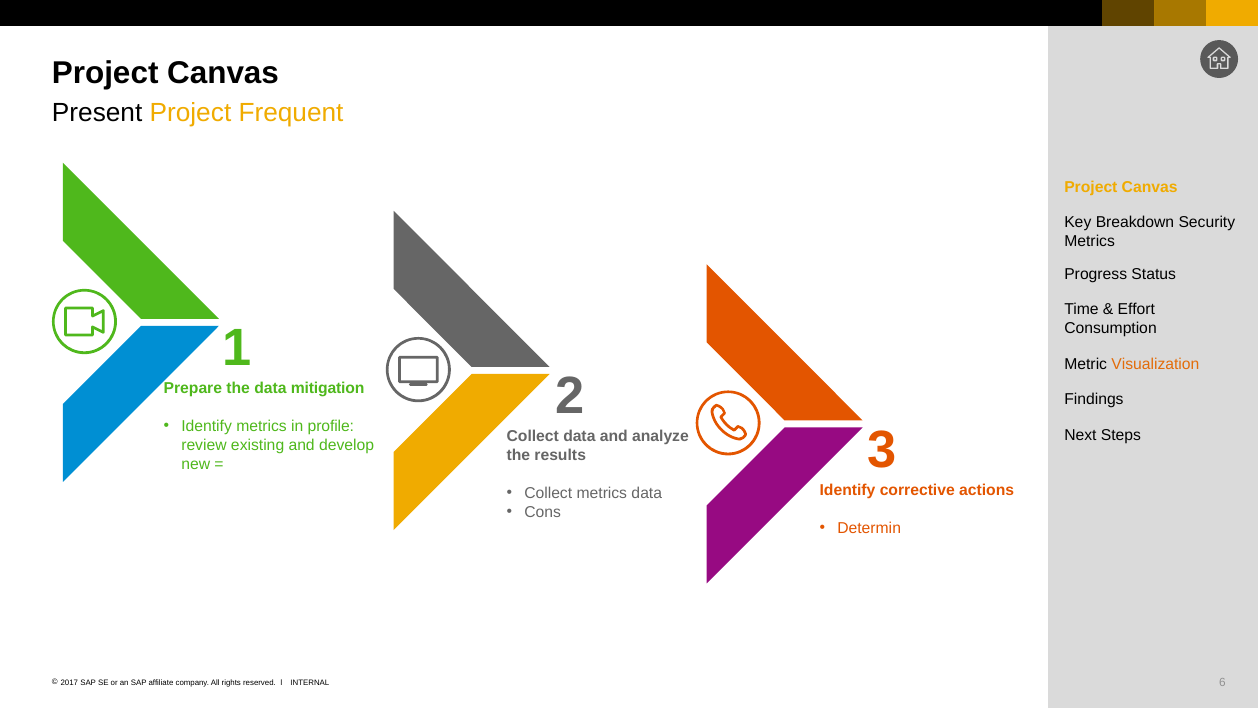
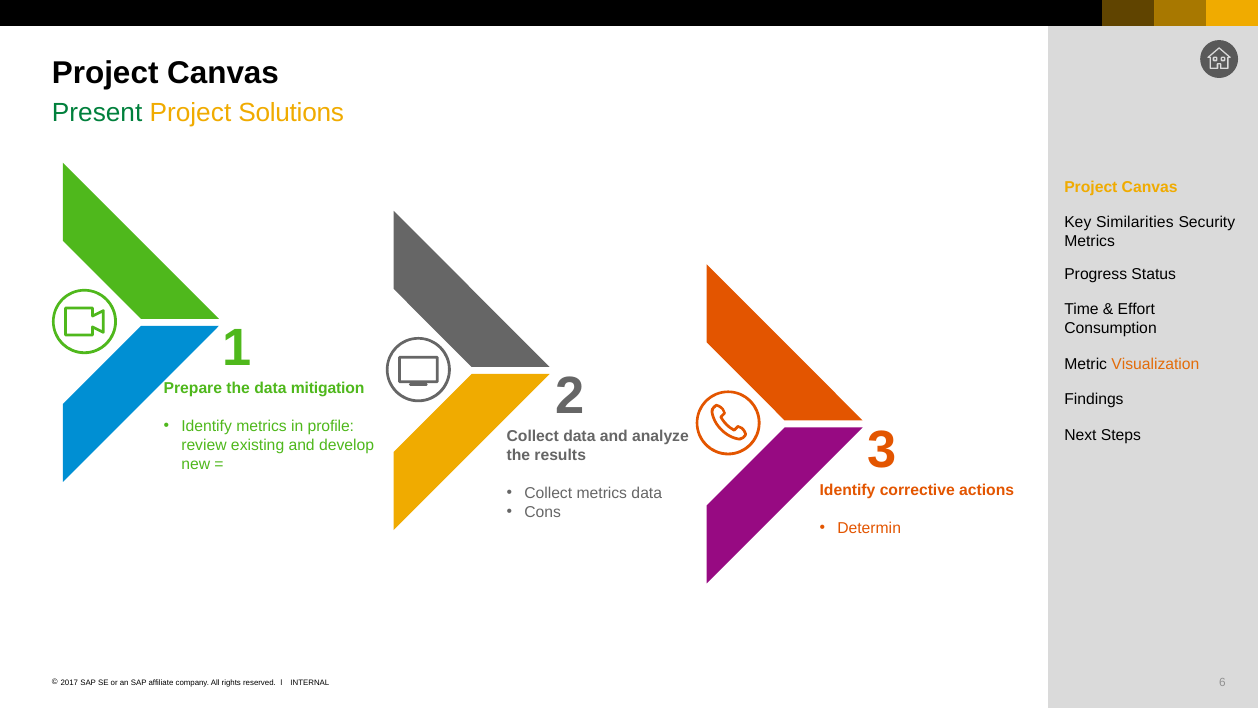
Present colour: black -> green
Frequent: Frequent -> Solutions
Breakdown: Breakdown -> Similarities
